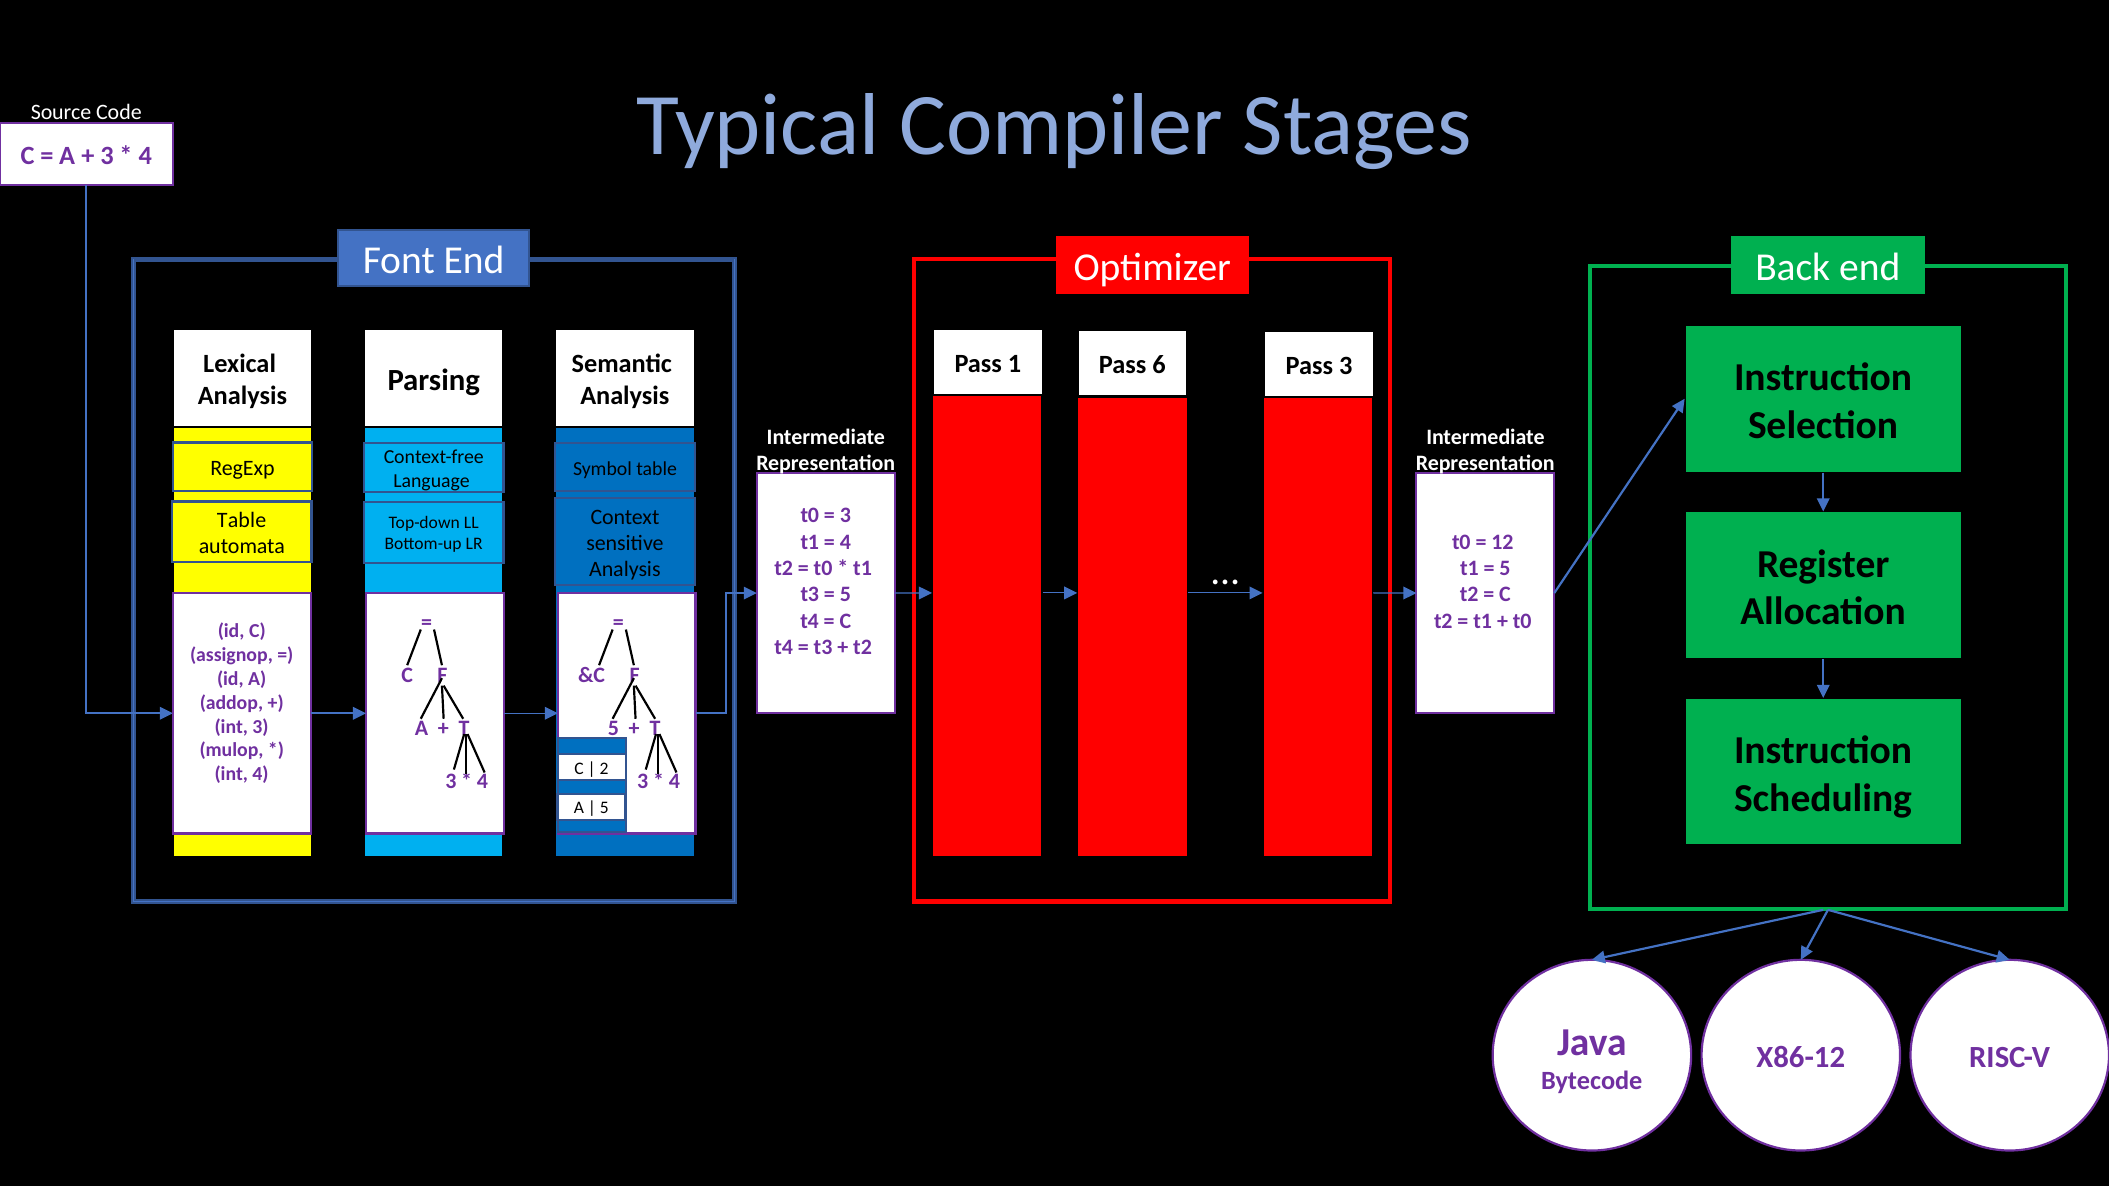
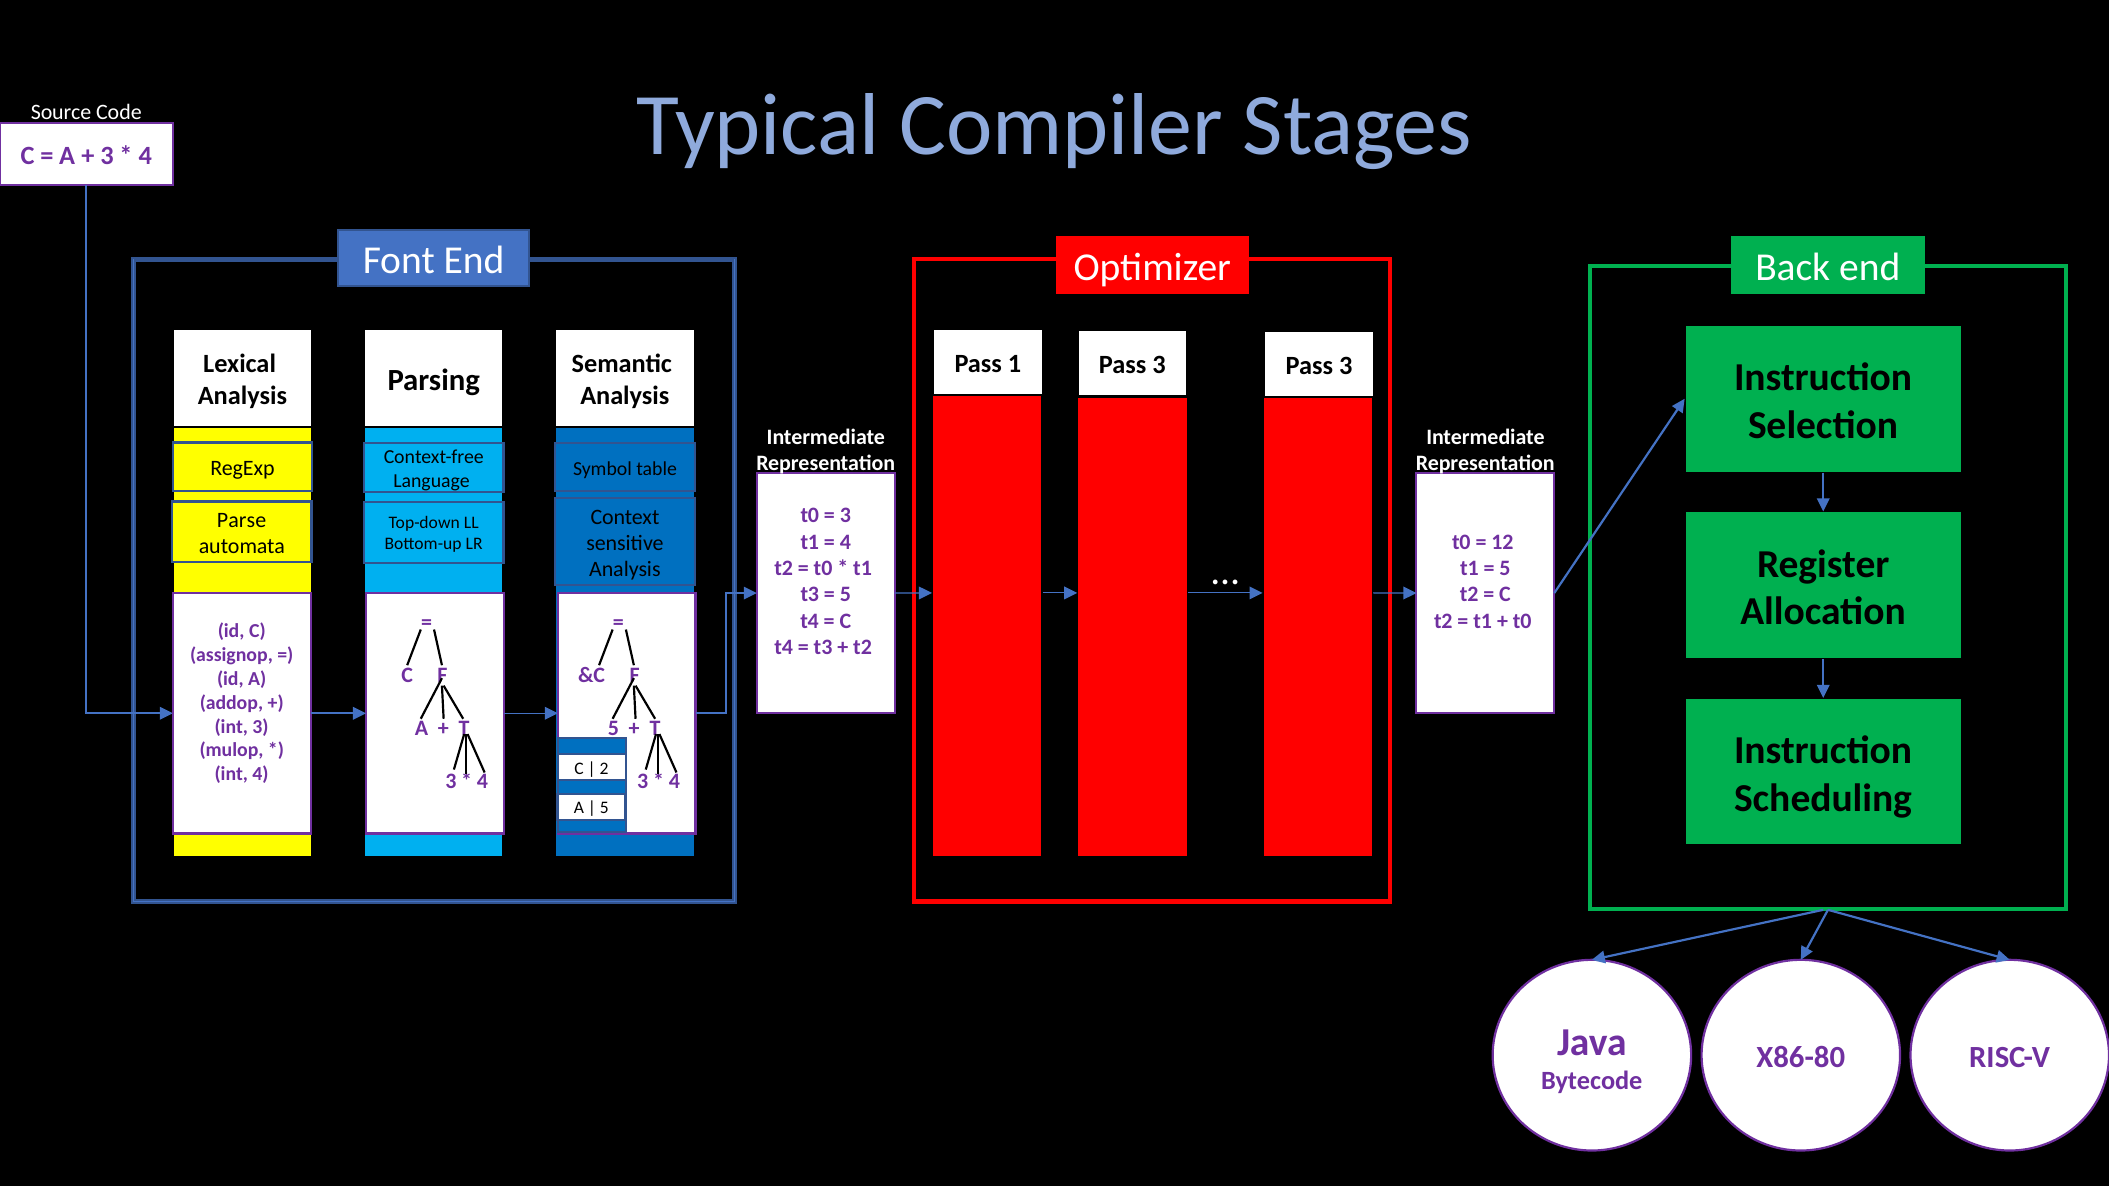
1 Pass 6: 6 -> 3
Table at (242, 520): Table -> Parse
X86-12: X86-12 -> X86-80
